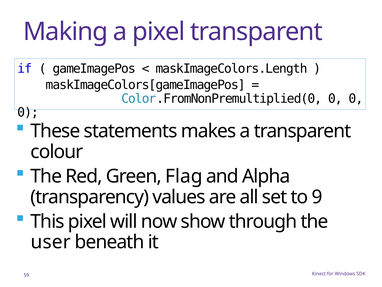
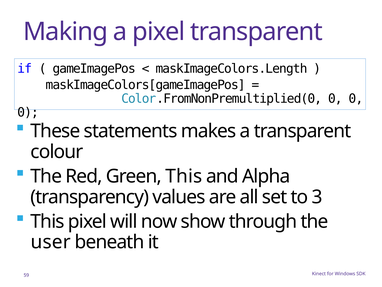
Green Flag: Flag -> This
9: 9 -> 3
